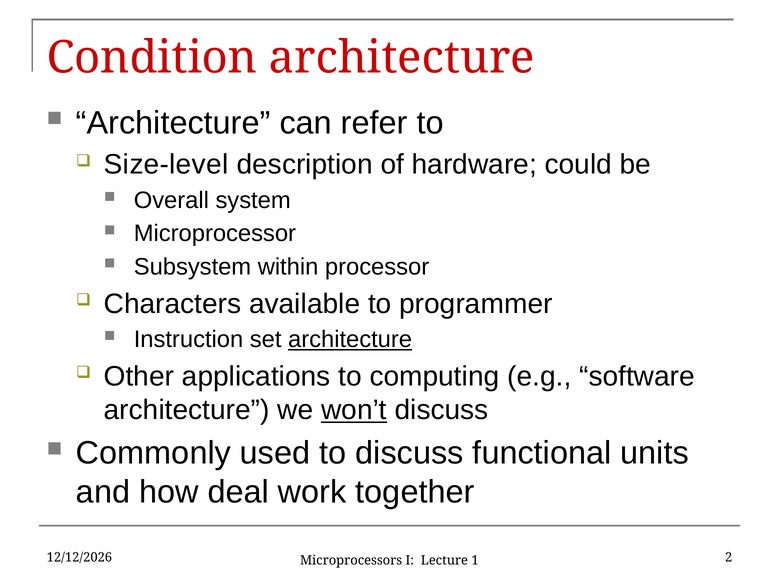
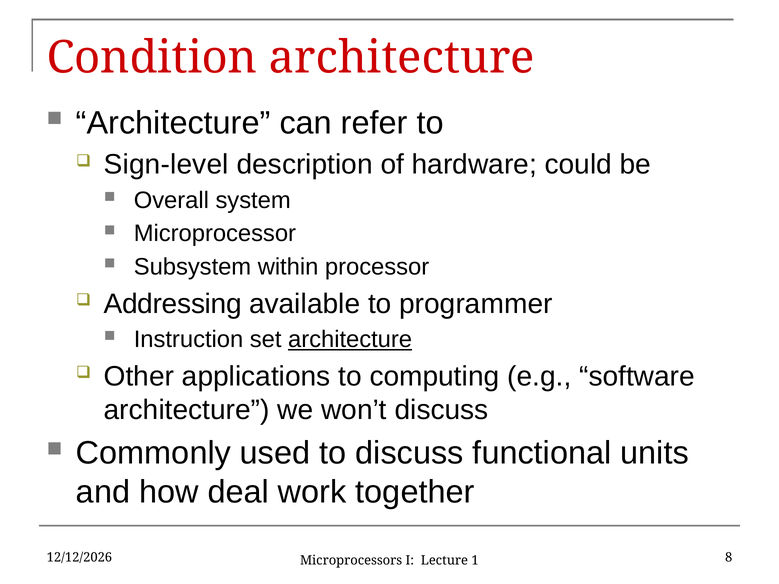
Size-level: Size-level -> Sign-level
Characters: Characters -> Addressing
won’t underline: present -> none
2: 2 -> 8
